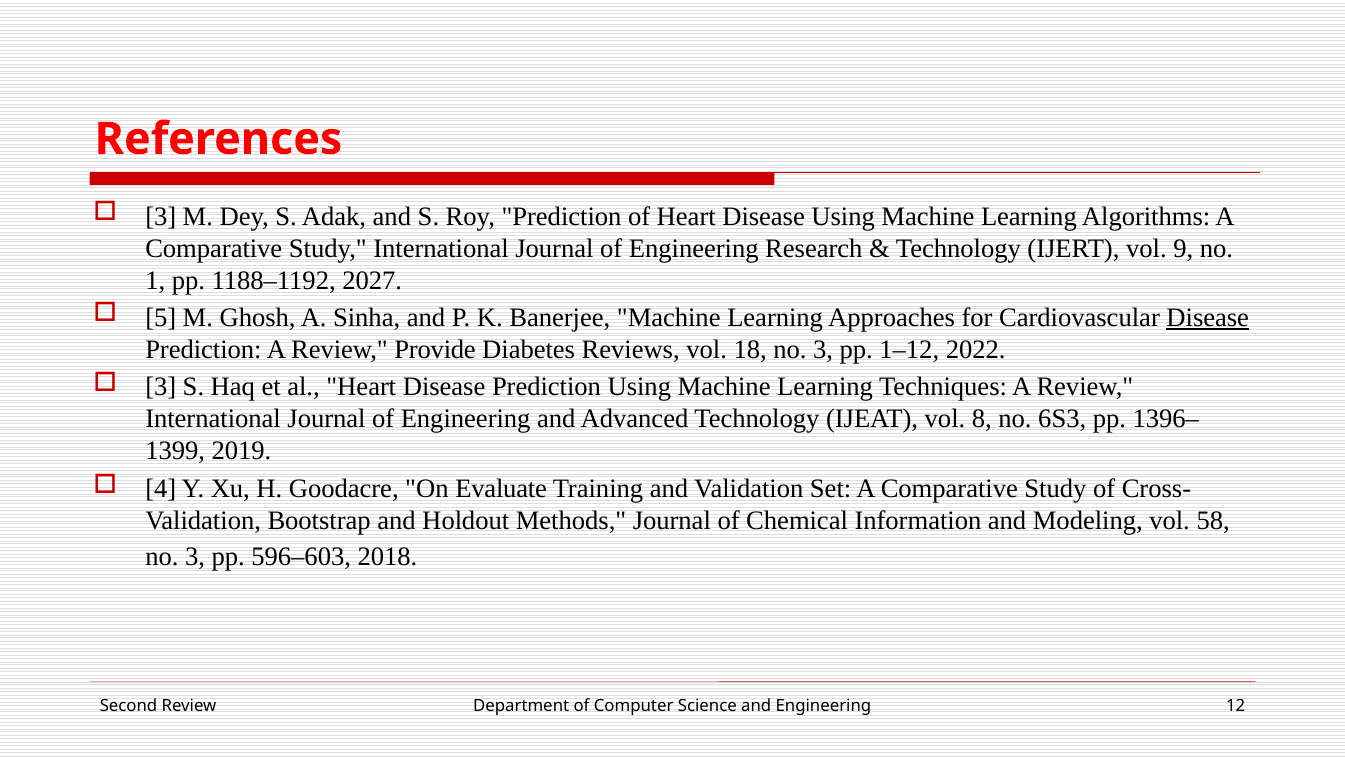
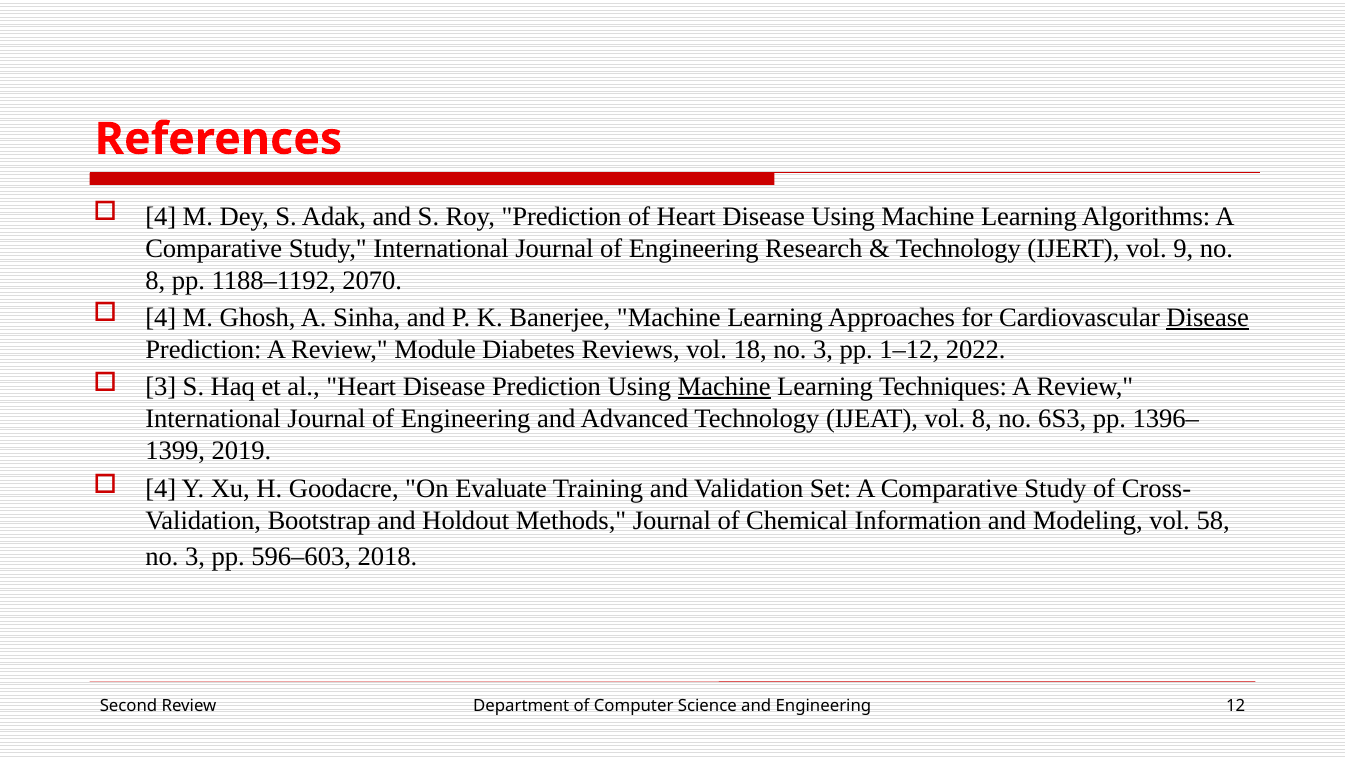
3 at (161, 216): 3 -> 4
1 at (155, 280): 1 -> 8
2027: 2027 -> 2070
5 at (161, 317): 5 -> 4
Provide: Provide -> Module
Machine at (724, 386) underline: none -> present
